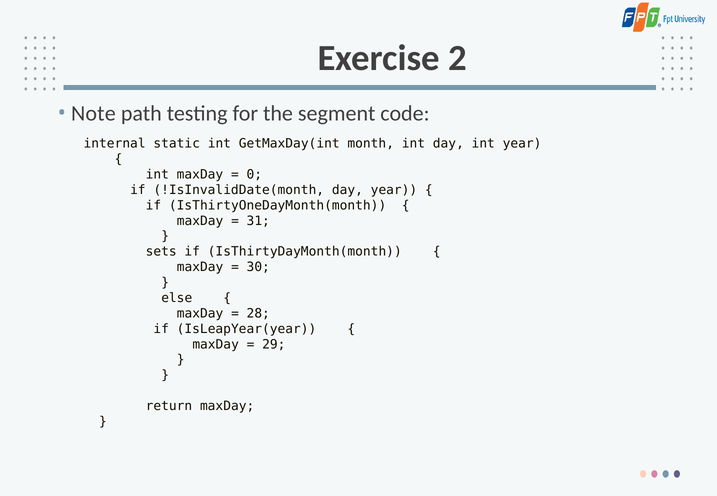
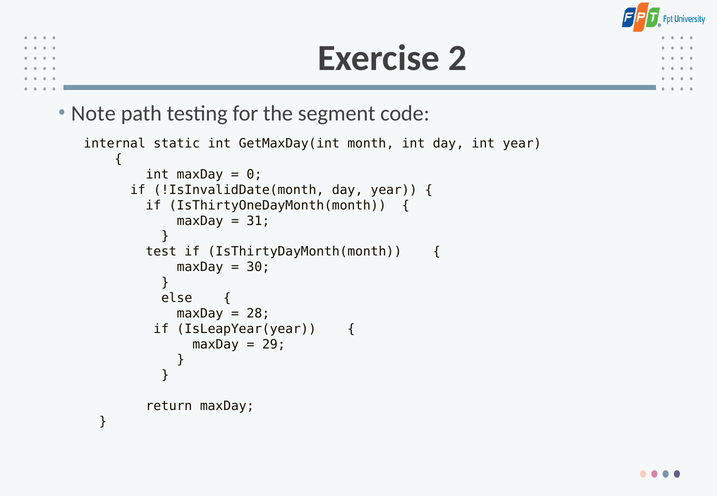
sets: sets -> test
